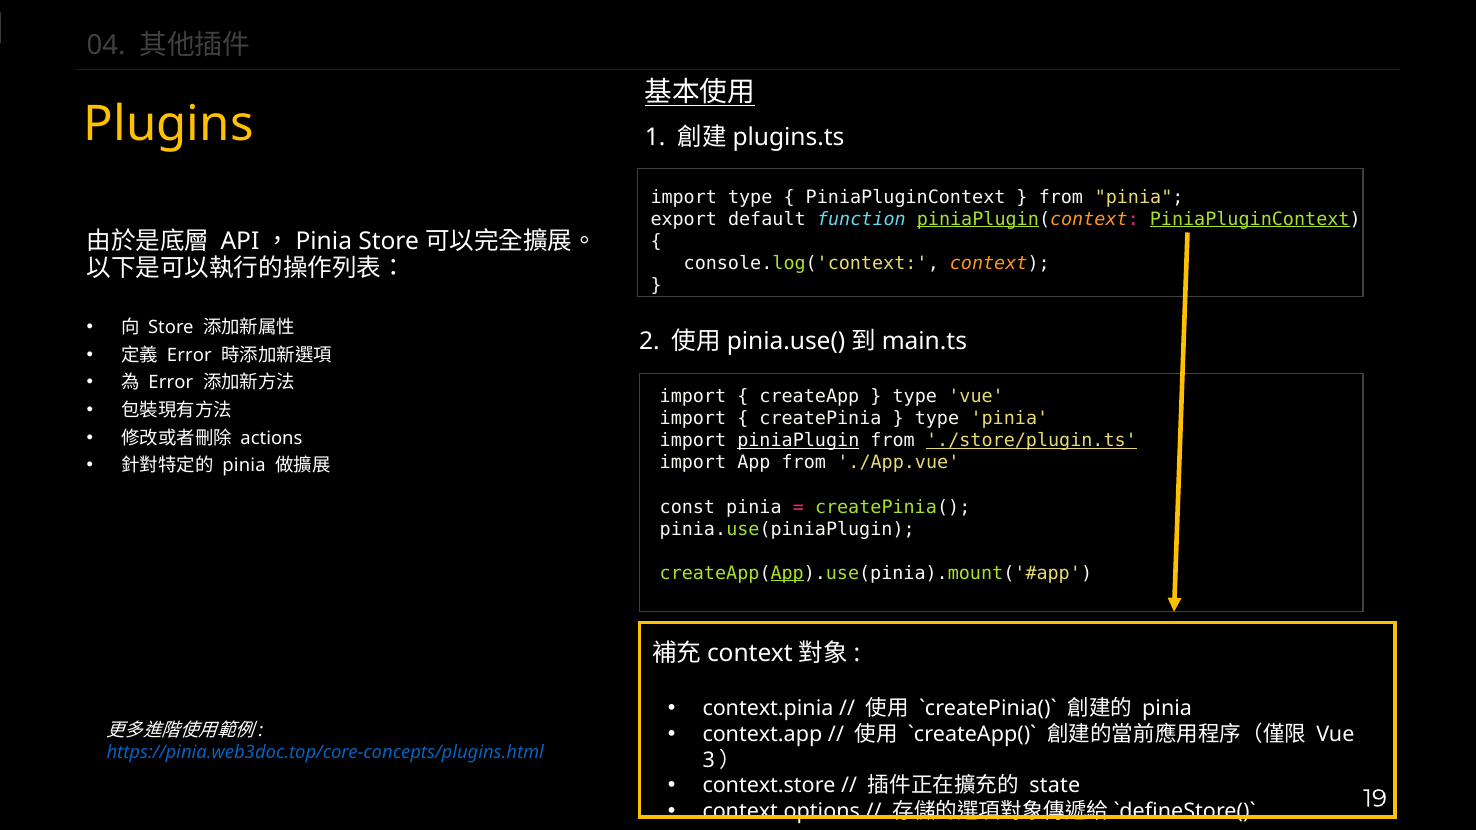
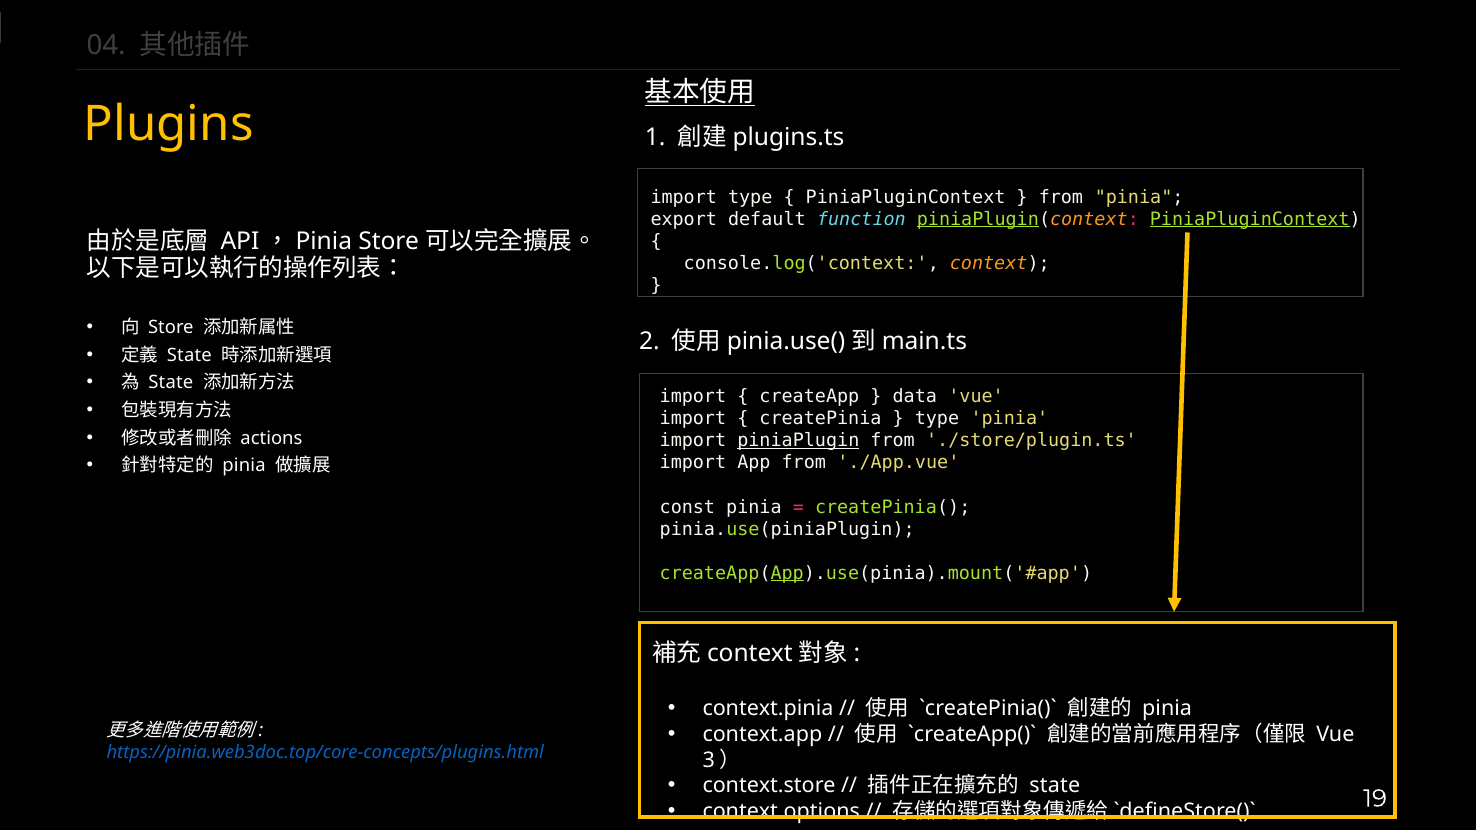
Error at (189, 355): Error -> State
Error at (171, 383): Error -> State
type at (915, 396): type -> data
./store/plugin.ts underline: present -> none
